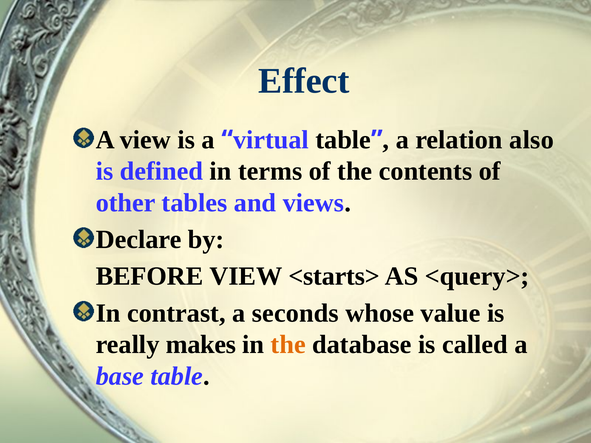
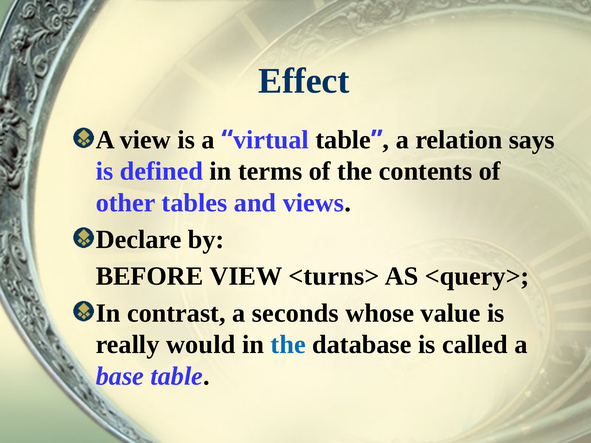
also: also -> says
<starts>: <starts> -> <turns>
makes: makes -> would
the at (288, 345) colour: orange -> blue
